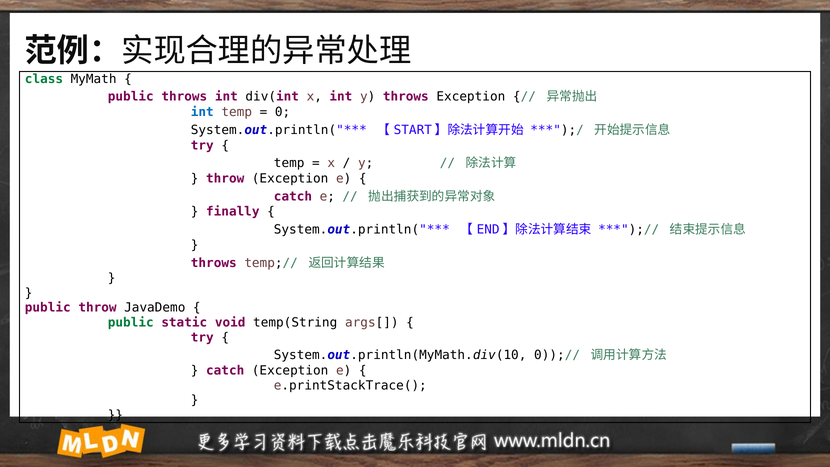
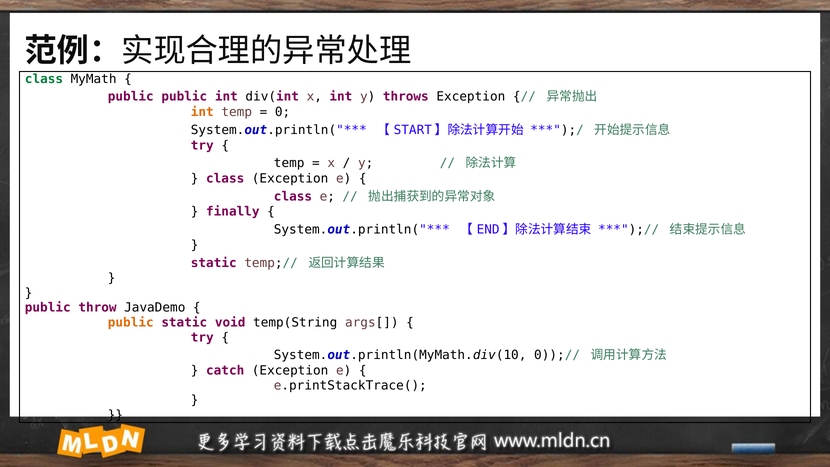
public throws: throws -> public
int at (202, 112) colour: blue -> orange
throw at (225, 179): throw -> class
catch at (293, 196): catch -> class
throws at (214, 263): throws -> static
public at (131, 323) colour: green -> orange
